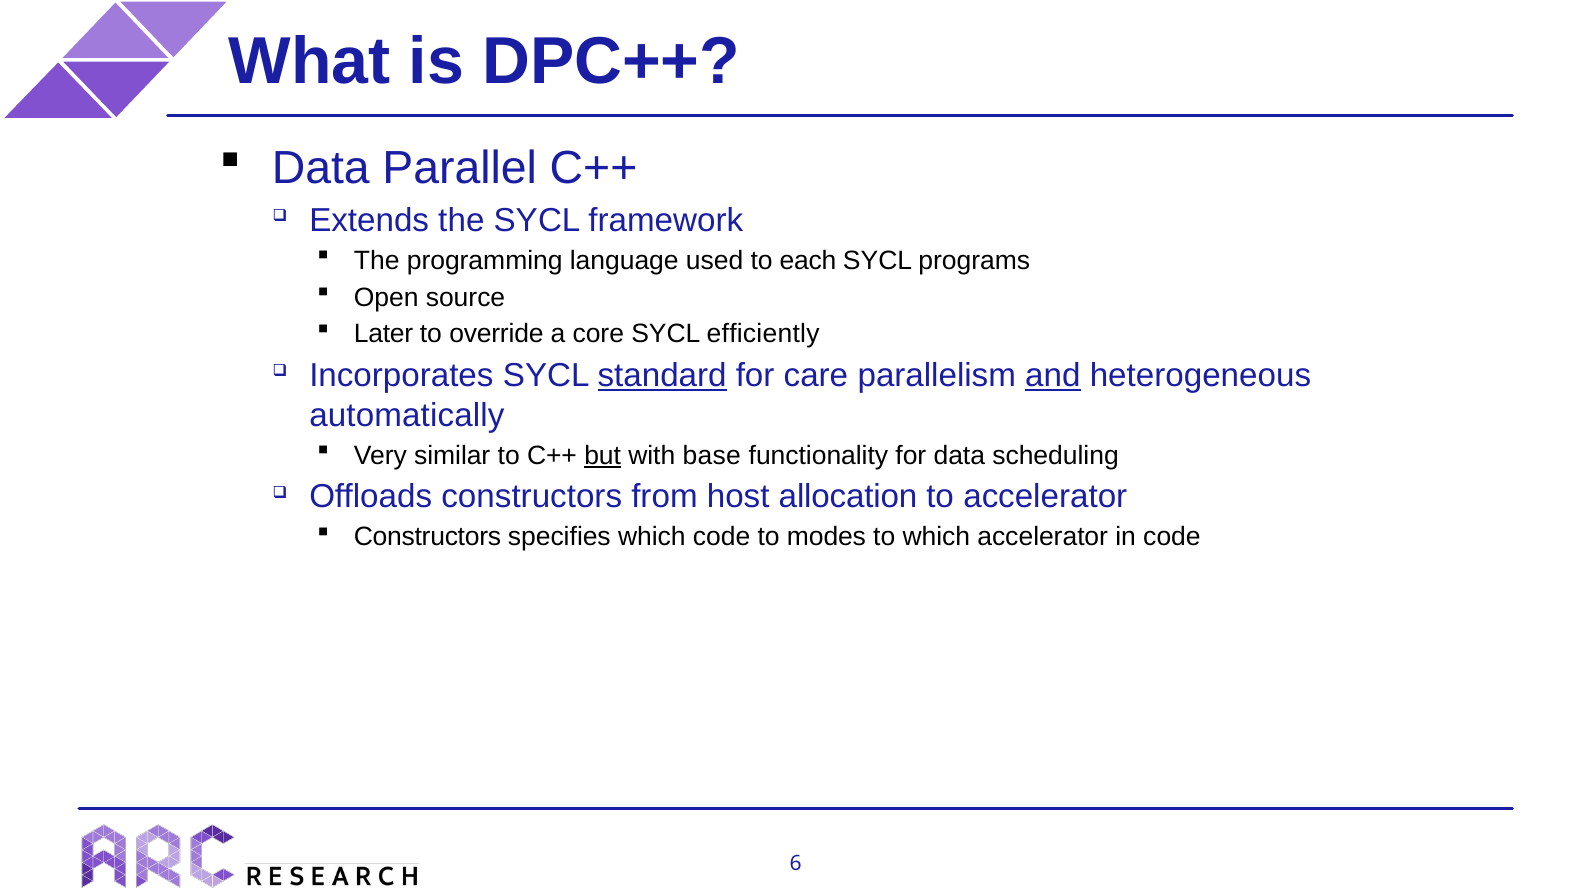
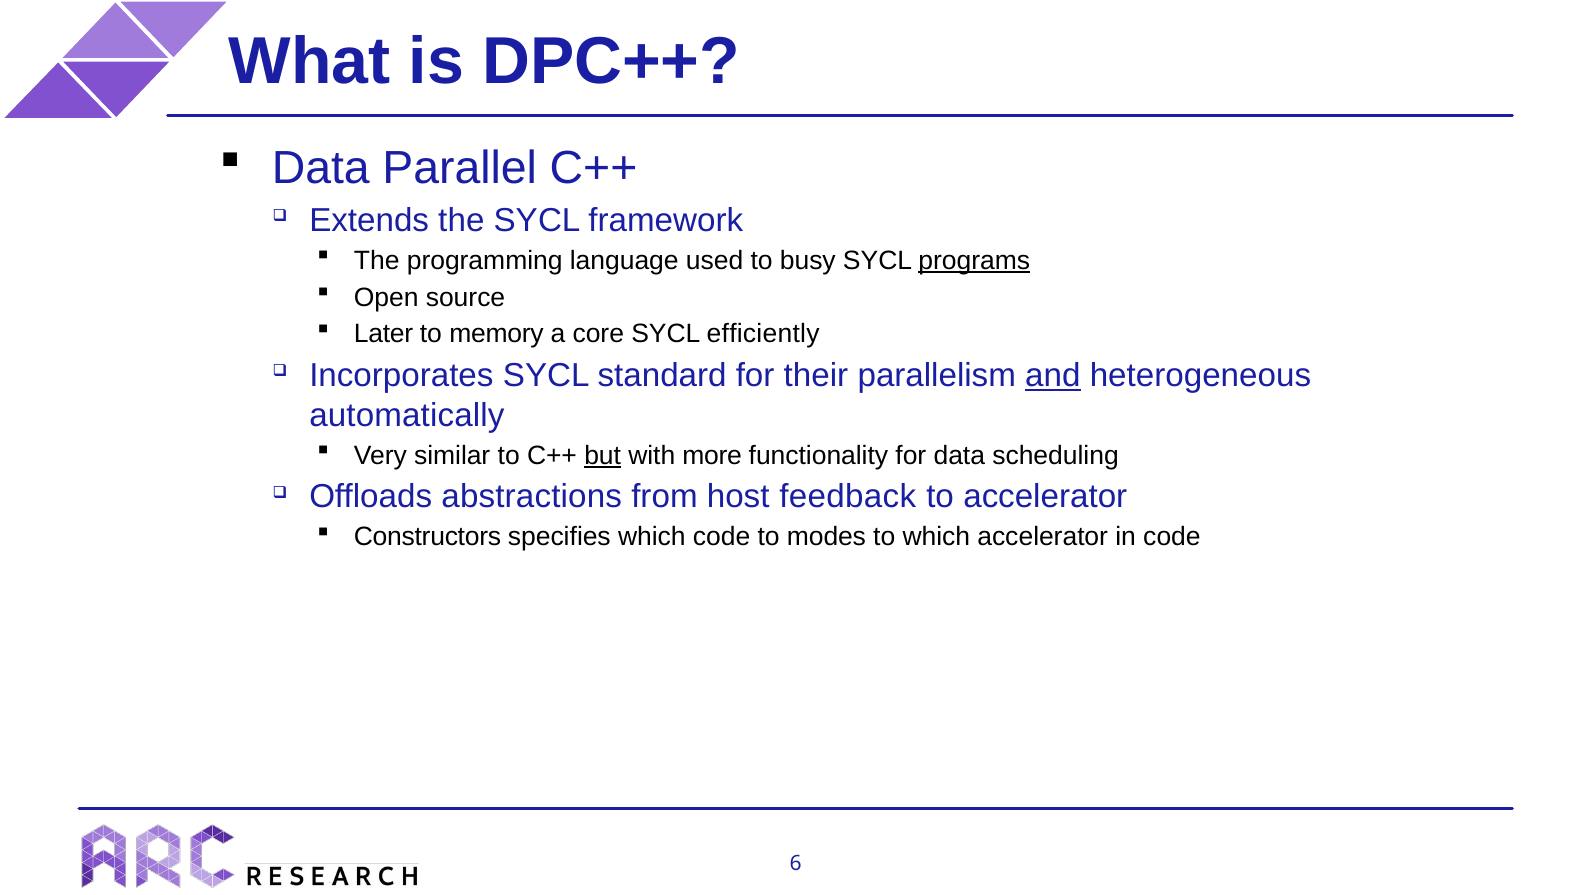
each: each -> busy
programs underline: none -> present
override: override -> memory
standard underline: present -> none
care: care -> their
base: base -> more
Offloads constructors: constructors -> abstractions
allocation: allocation -> feedback
